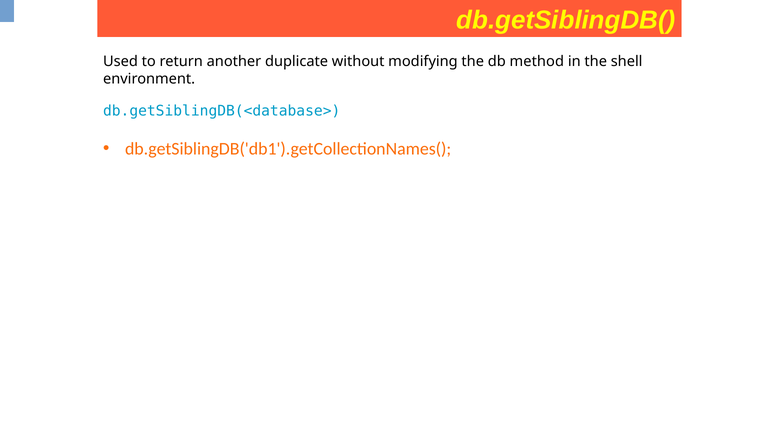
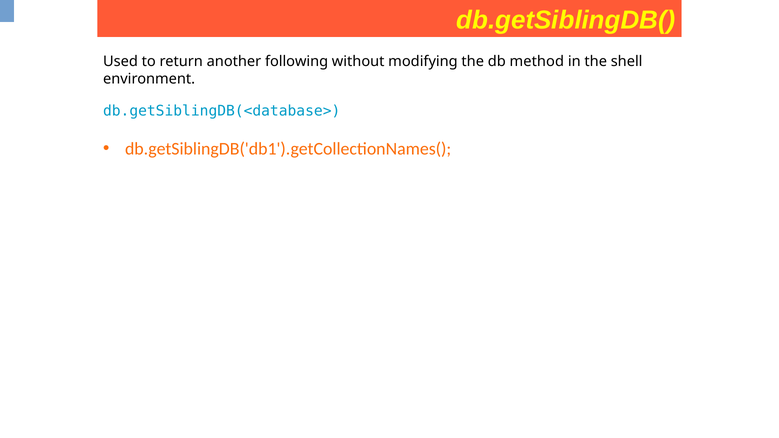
duplicate: duplicate -> following
